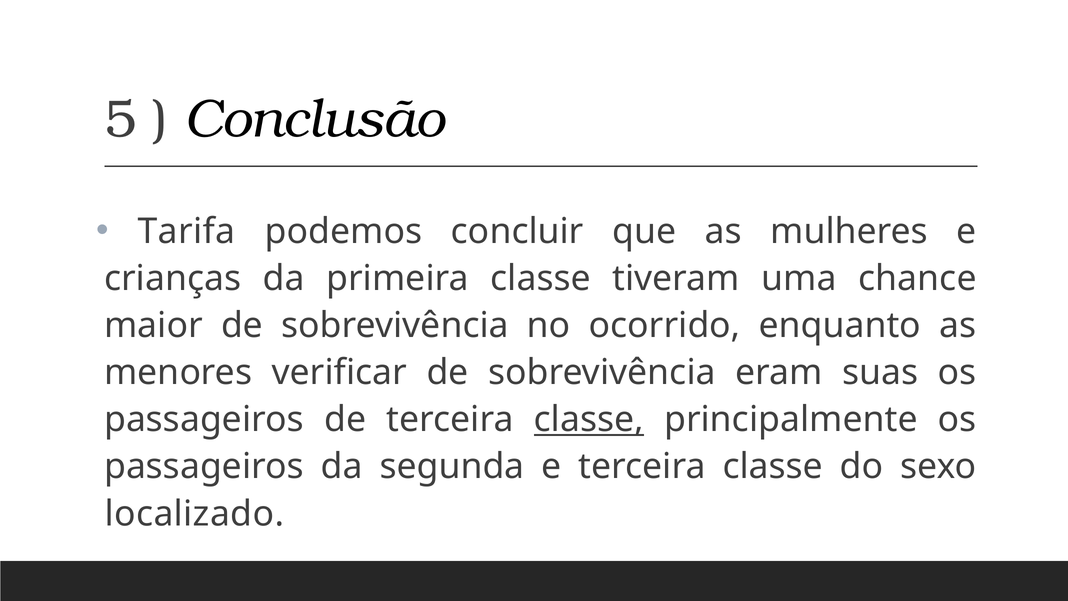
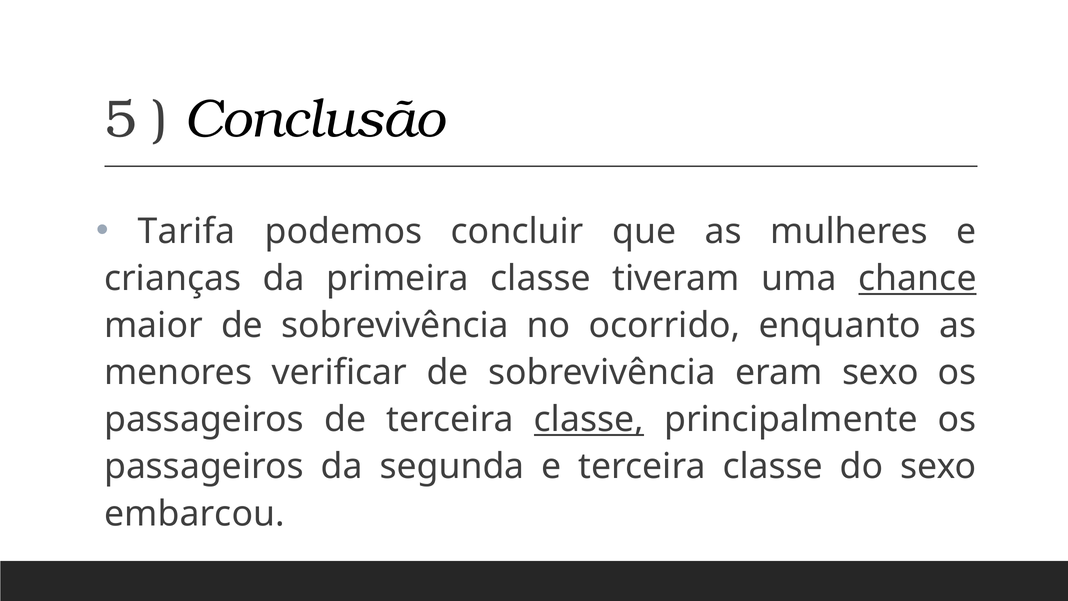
chance underline: none -> present
eram suas: suas -> sexo
localizado: localizado -> embarcou
